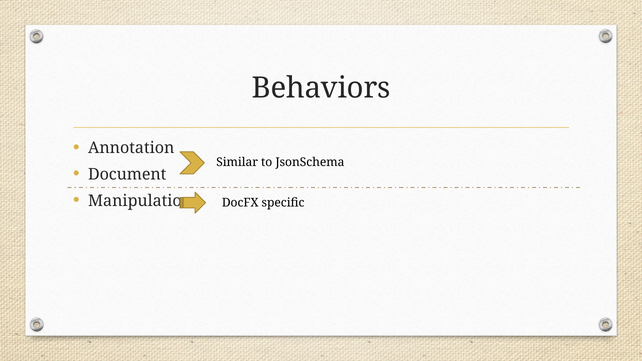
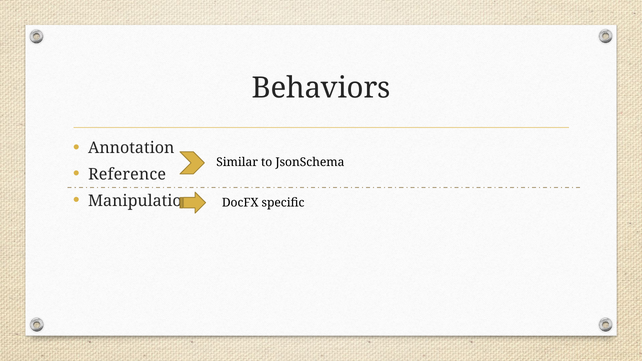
Document: Document -> Reference
